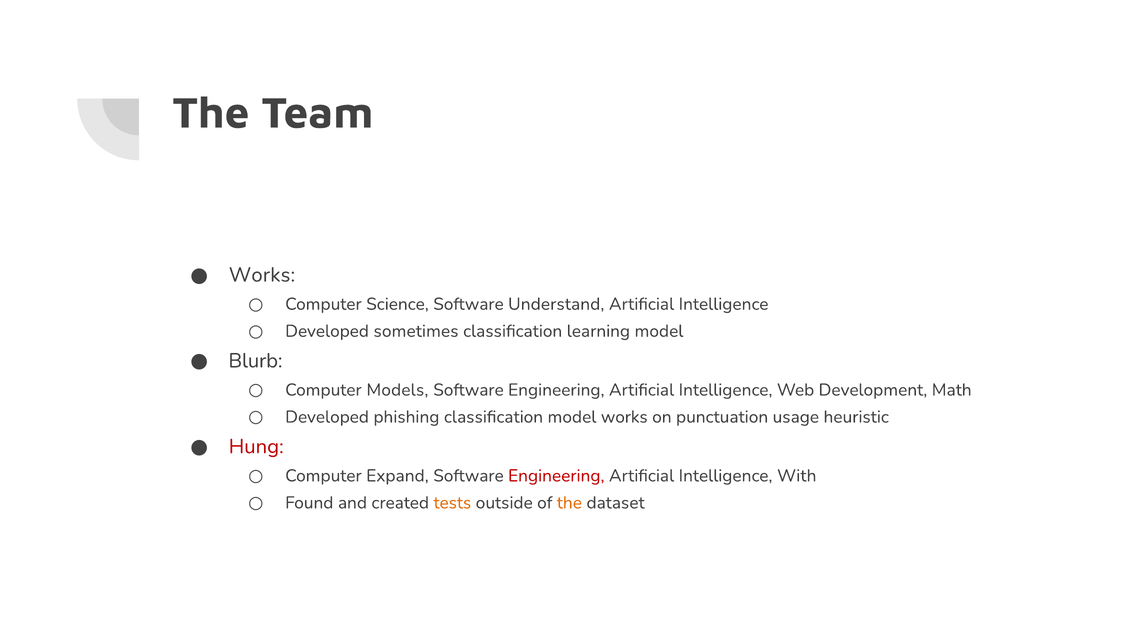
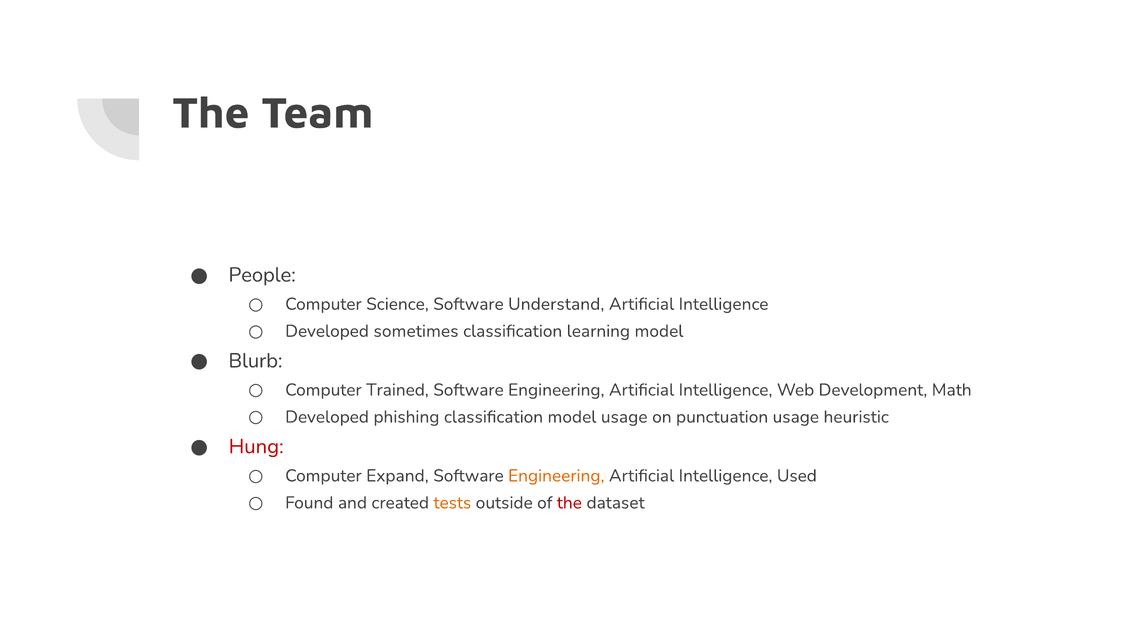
Works at (262, 275): Works -> People
Models: Models -> Trained
model works: works -> usage
Engineering at (556, 476) colour: red -> orange
With: With -> Used
the at (569, 503) colour: orange -> red
